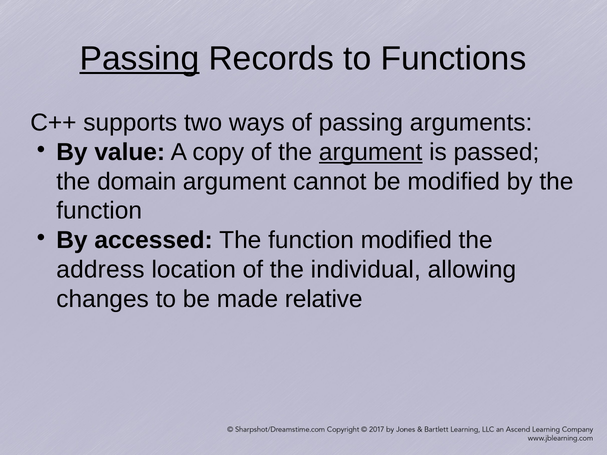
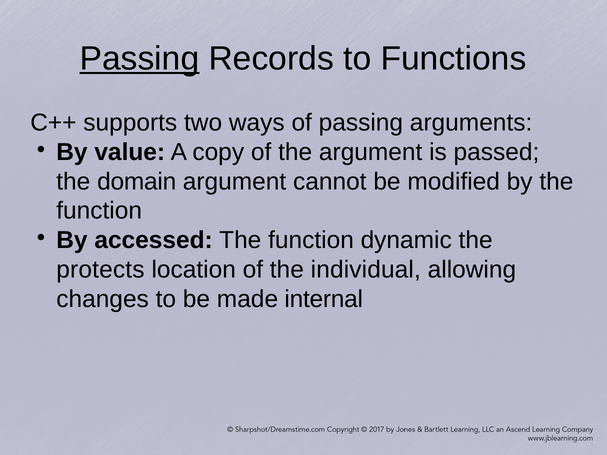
argument at (371, 152) underline: present -> none
function modified: modified -> dynamic
address: address -> protects
relative: relative -> internal
